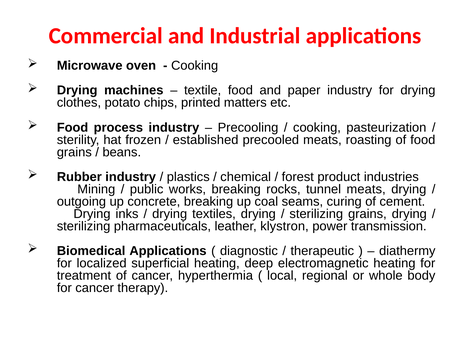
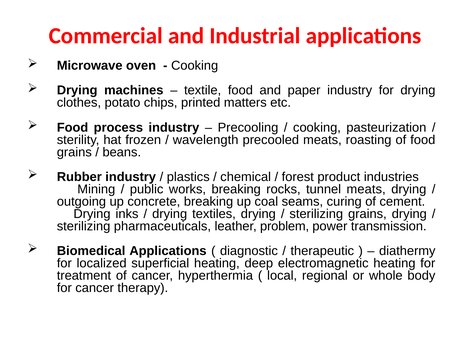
established: established -> wavelength
klystron: klystron -> problem
